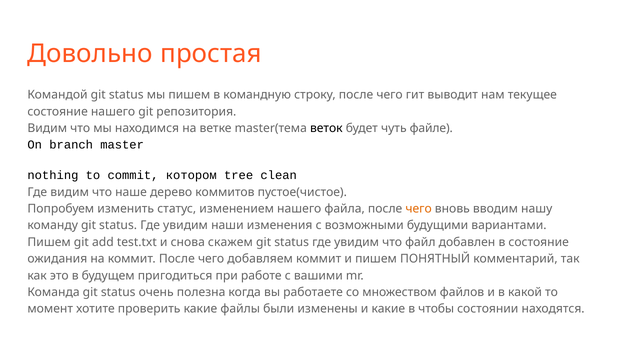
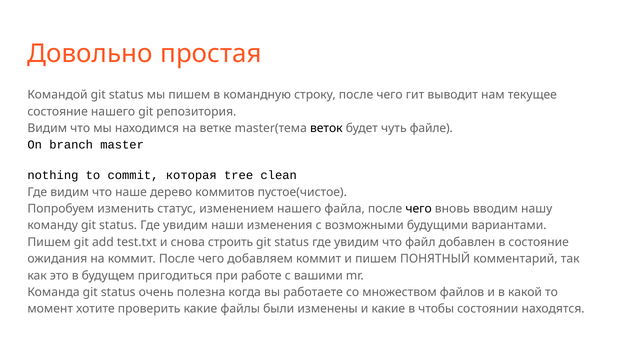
котором: котором -> которая
чего at (419, 209) colour: orange -> black
скажем: скажем -> строить
